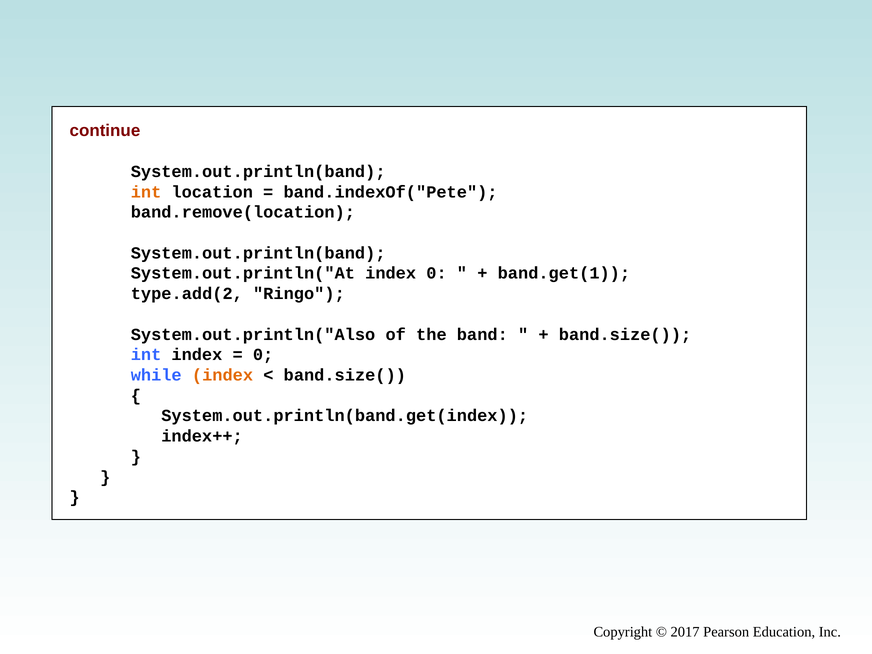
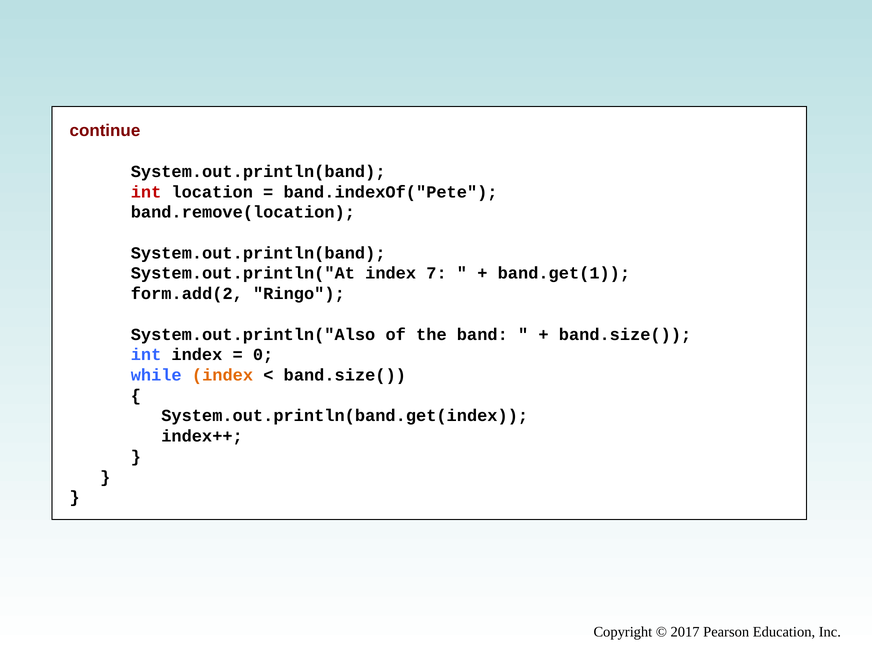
int at (146, 192) colour: orange -> red
index 0: 0 -> 7
type.add(2: type.add(2 -> form.add(2
